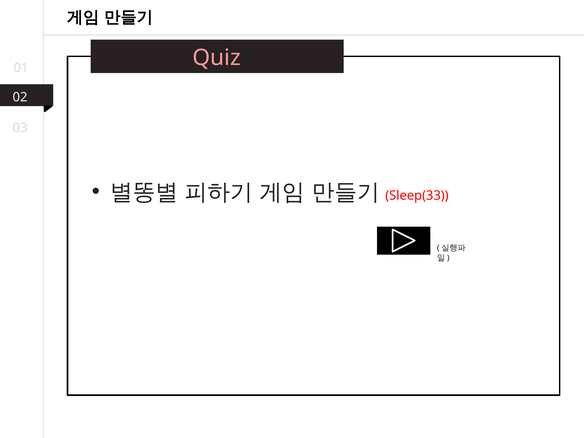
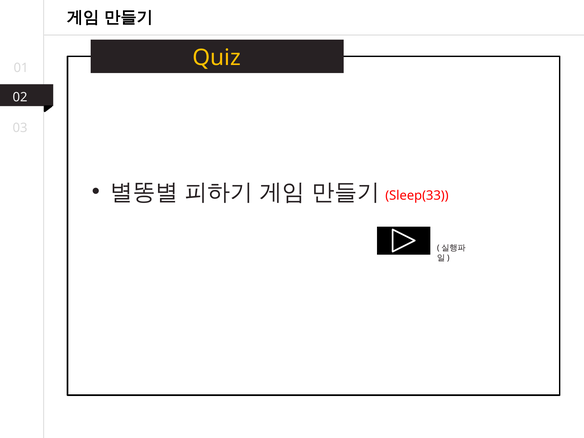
Quiz colour: pink -> yellow
